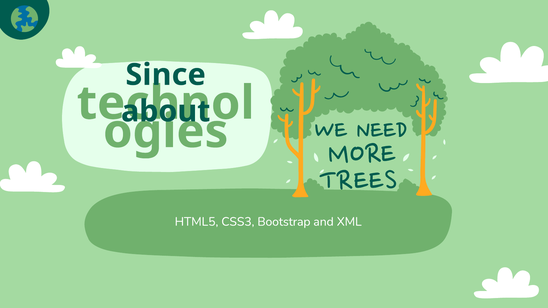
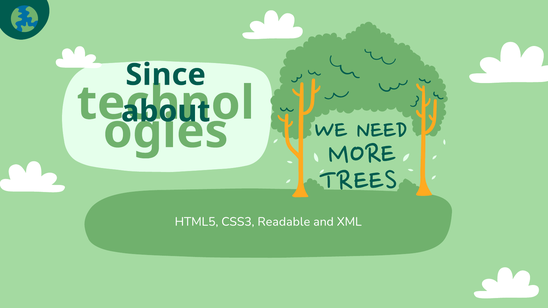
Bootstrap: Bootstrap -> Readable
